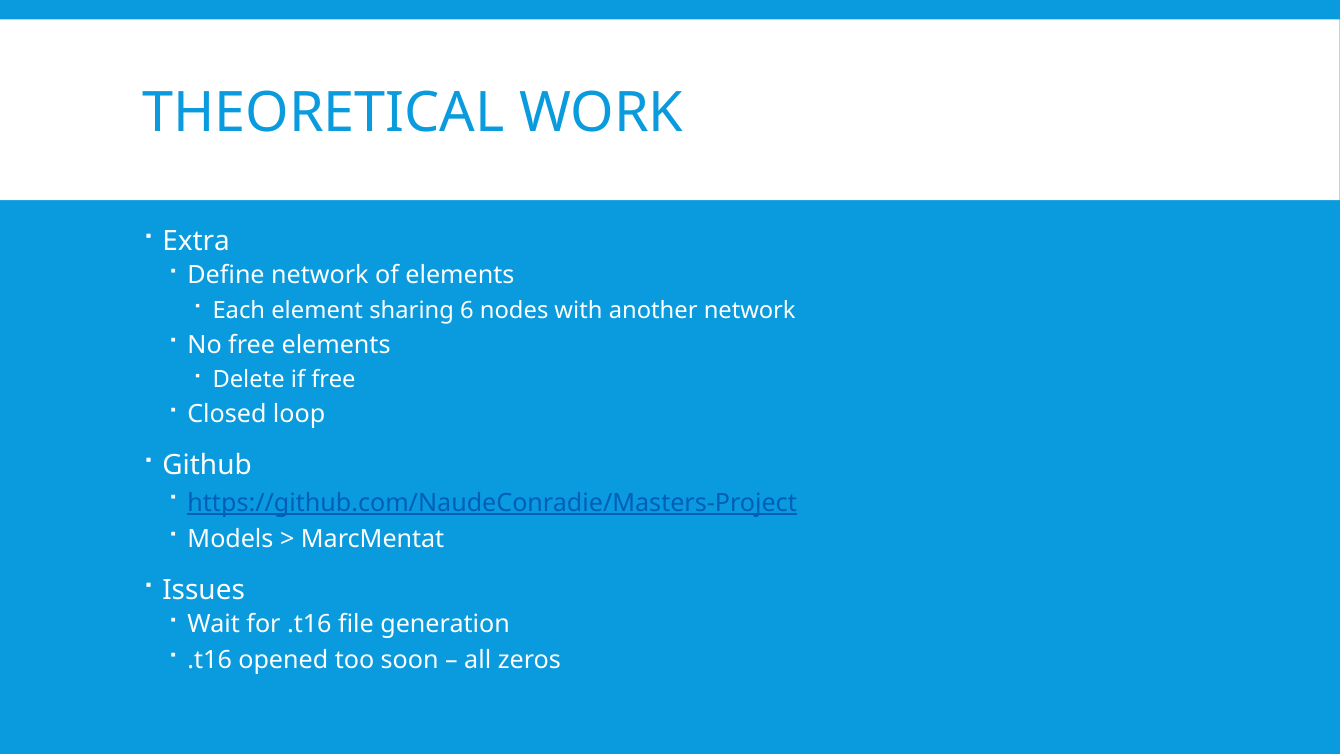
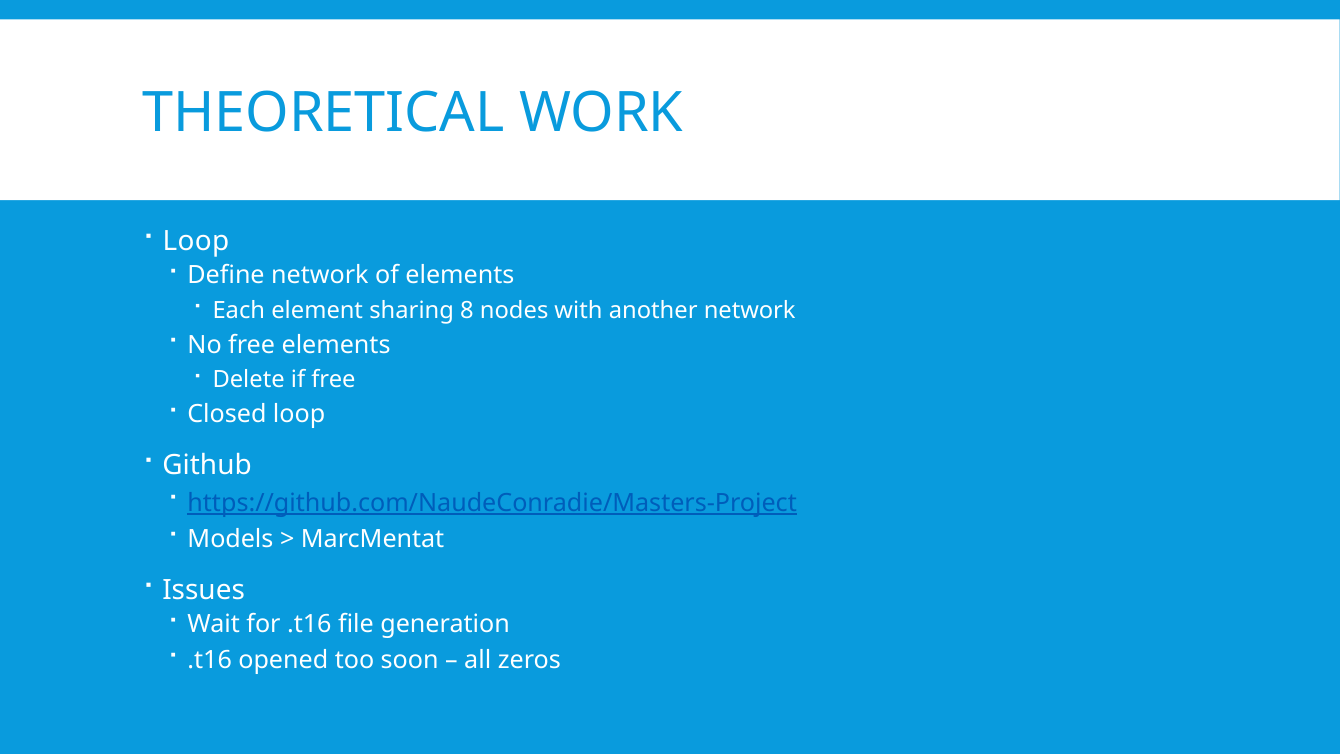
Extra at (196, 241): Extra -> Loop
6: 6 -> 8
